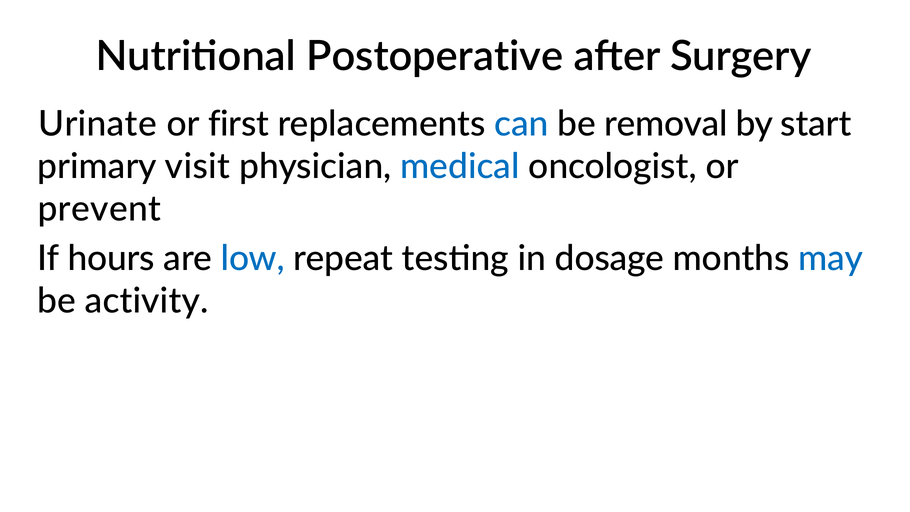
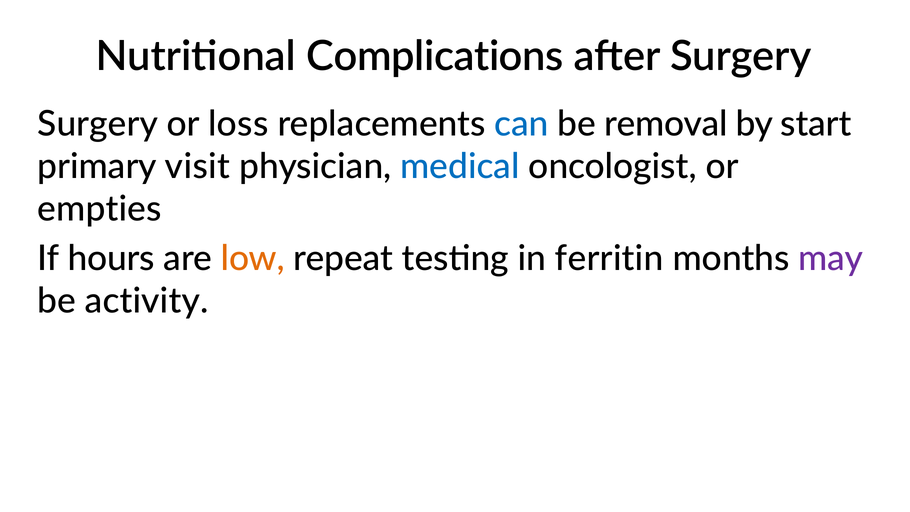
Postoperative: Postoperative -> Complications
Urinate at (97, 124): Urinate -> Surgery
first: first -> loss
prevent: prevent -> empties
low colour: blue -> orange
dosage: dosage -> ferritin
may colour: blue -> purple
